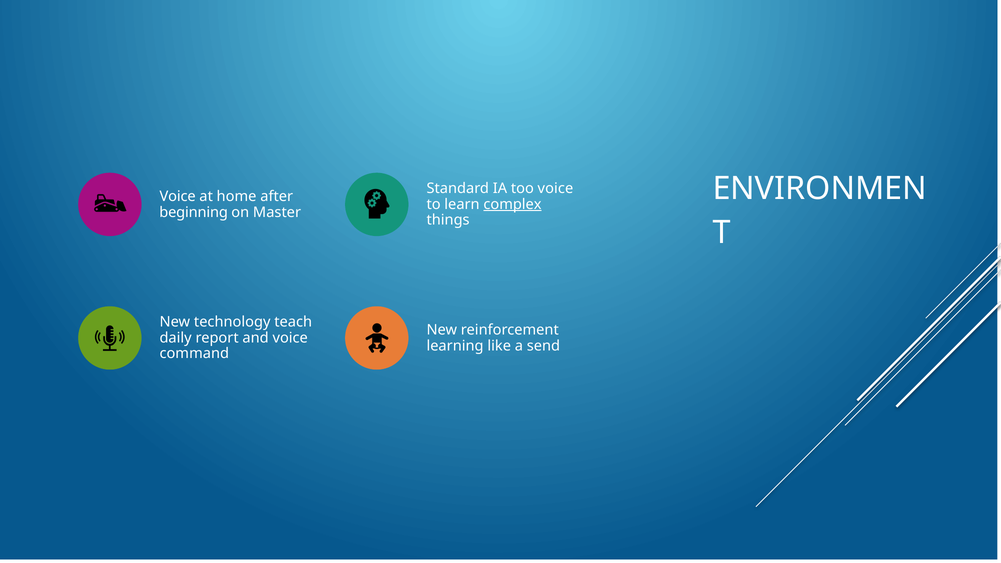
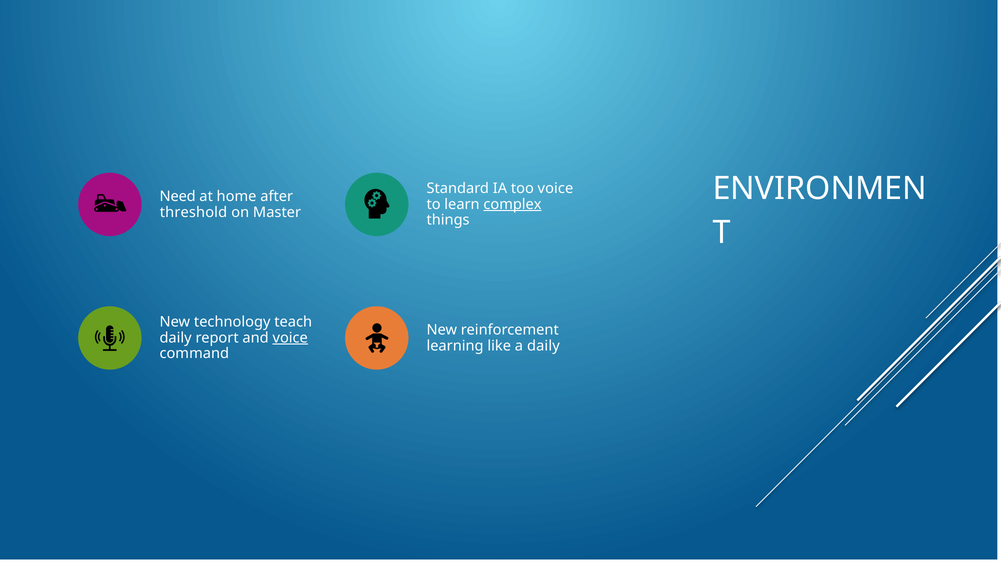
Voice at (178, 196): Voice -> Need
beginning: beginning -> threshold
voice at (290, 338) underline: none -> present
a send: send -> daily
